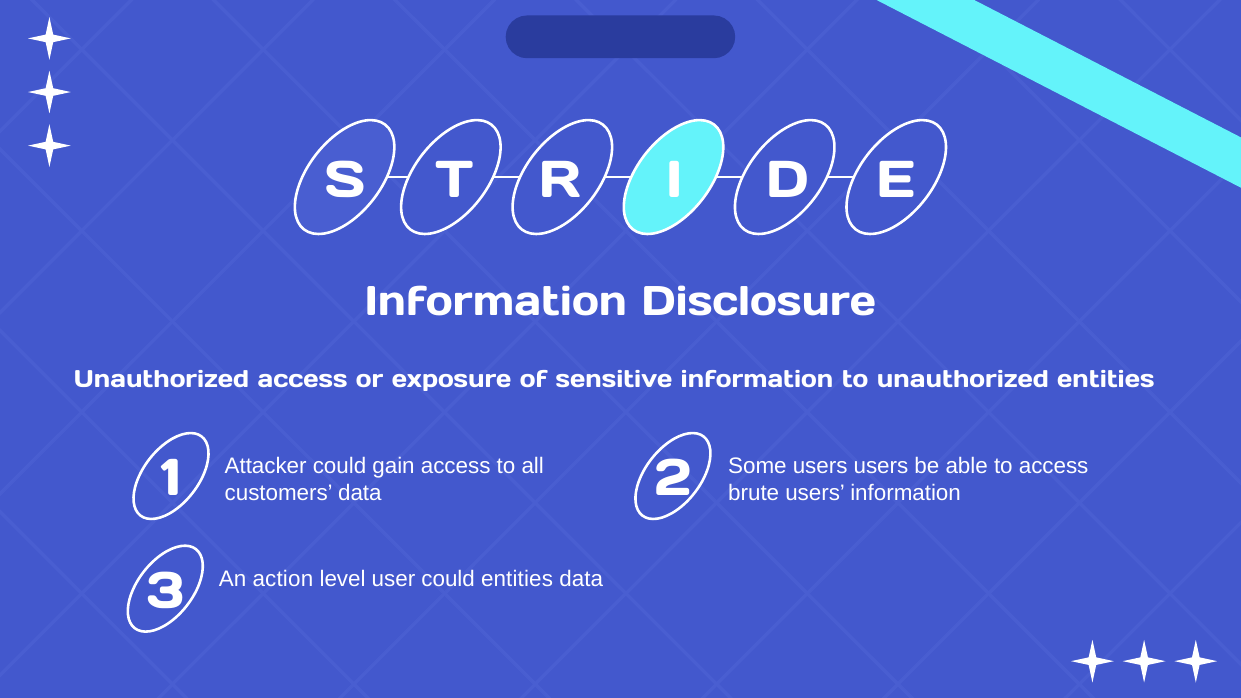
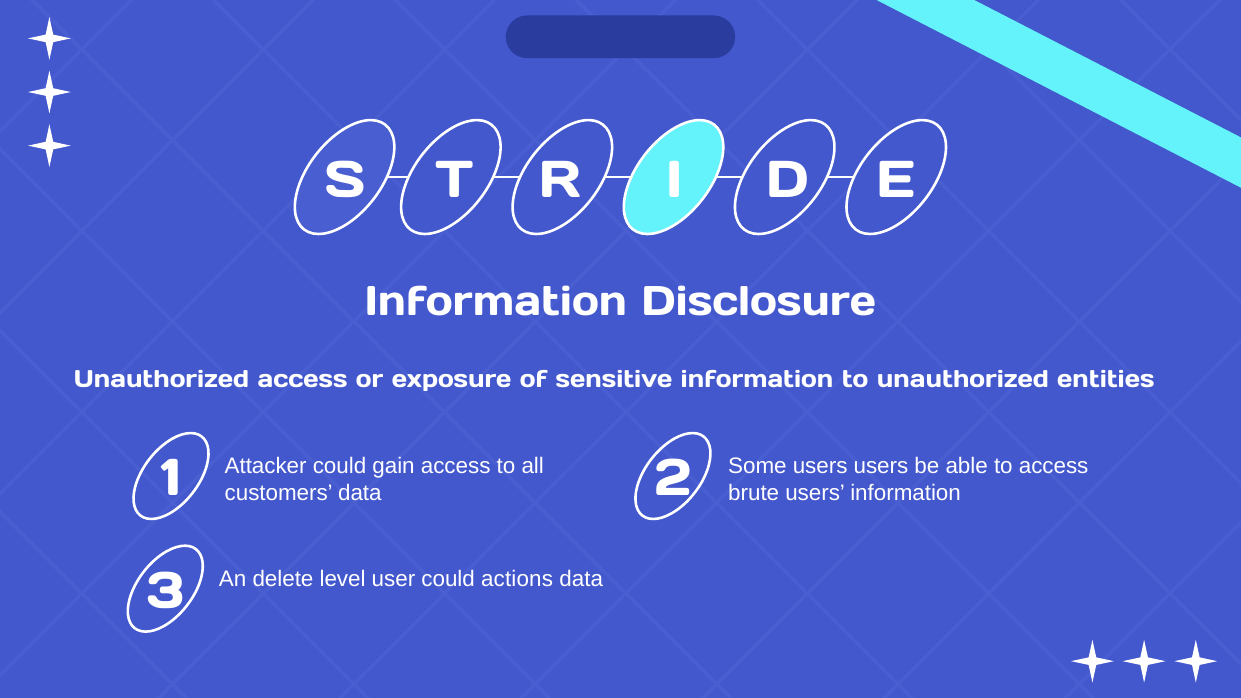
action: action -> delete
could entities: entities -> actions
